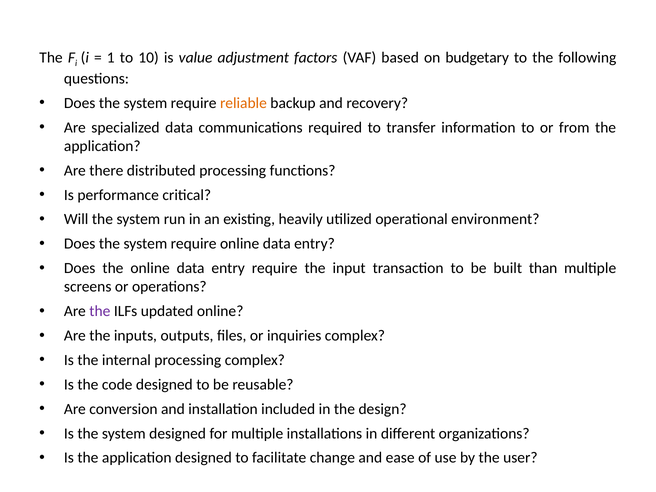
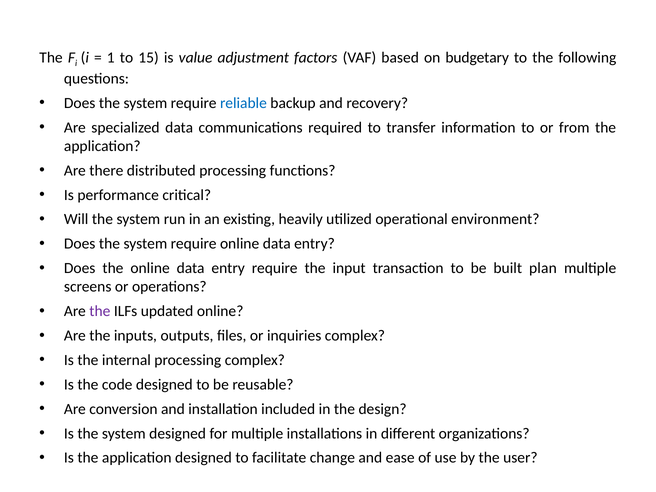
10: 10 -> 15
reliable colour: orange -> blue
than: than -> plan
